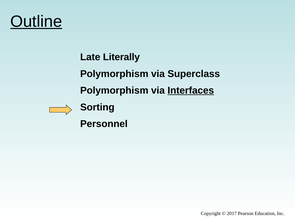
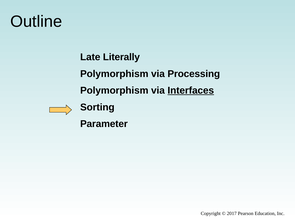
Outline underline: present -> none
Superclass: Superclass -> Processing
Personnel: Personnel -> Parameter
